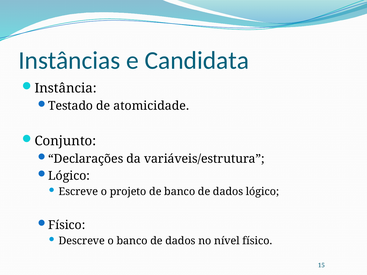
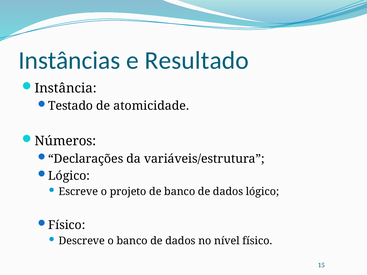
Candidata: Candidata -> Resultado
Conjunto: Conjunto -> Números
